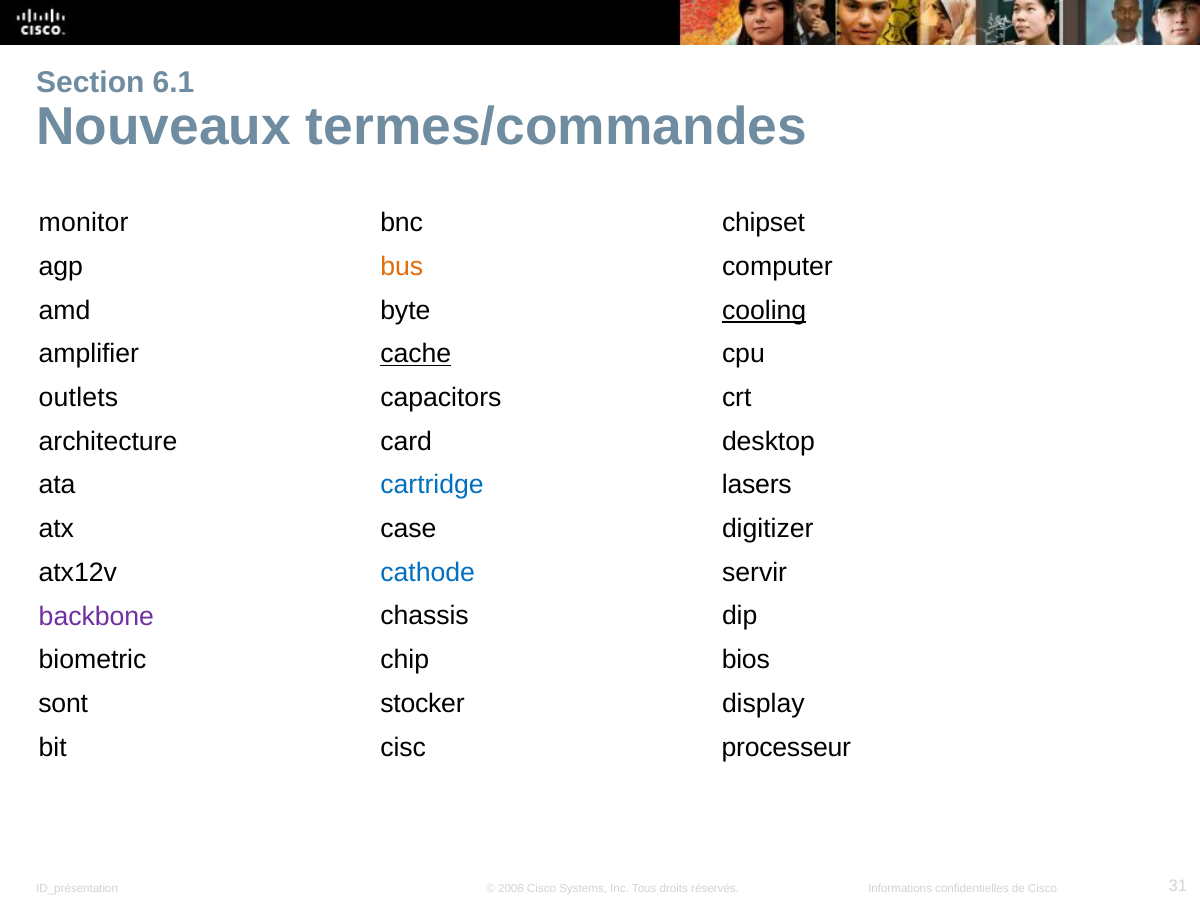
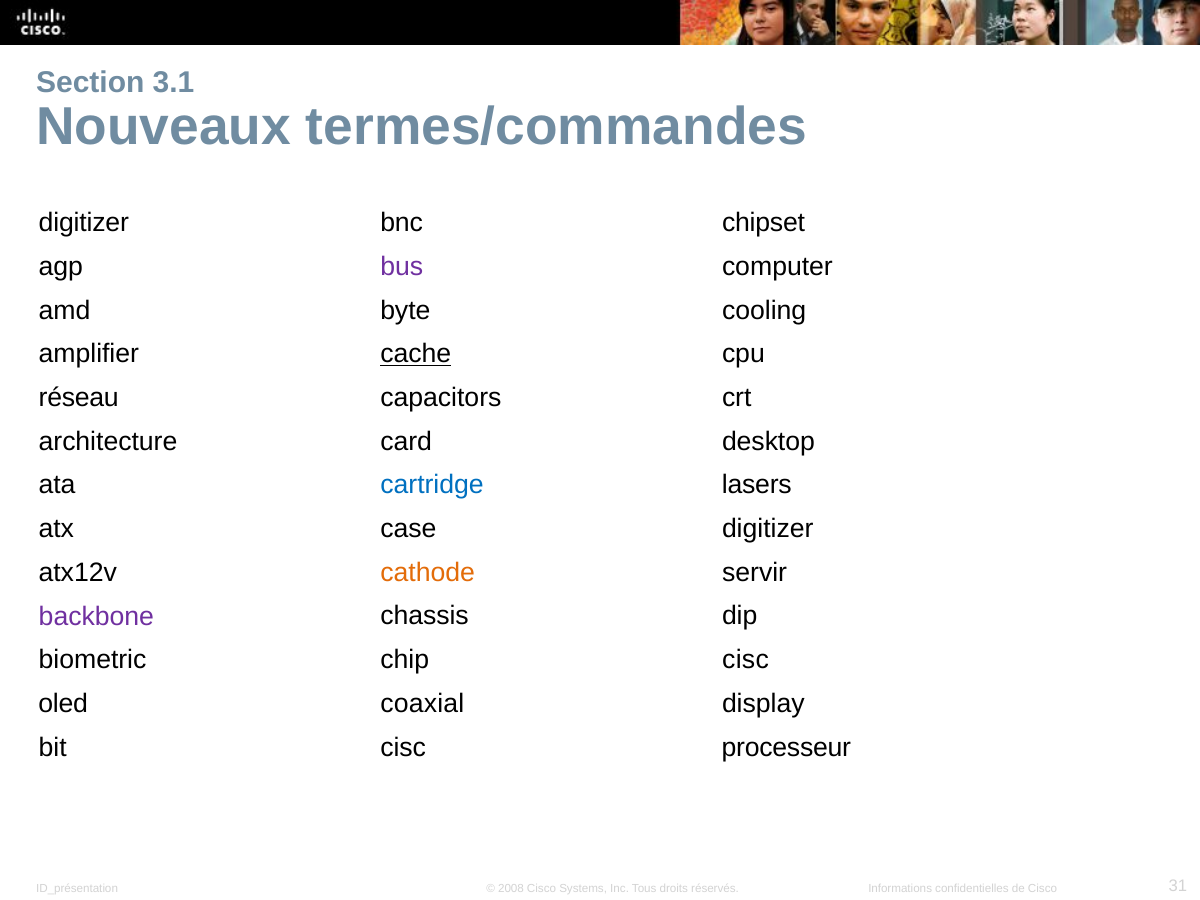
6.1: 6.1 -> 3.1
monitor at (84, 223): monitor -> digitizer
bus colour: orange -> purple
cooling underline: present -> none
outlets: outlets -> réseau
cathode colour: blue -> orange
bios at (746, 660): bios -> cisc
stocker: stocker -> coaxial
sont: sont -> oled
